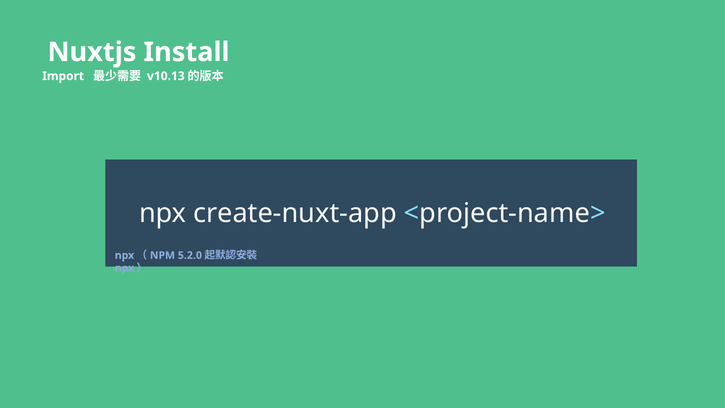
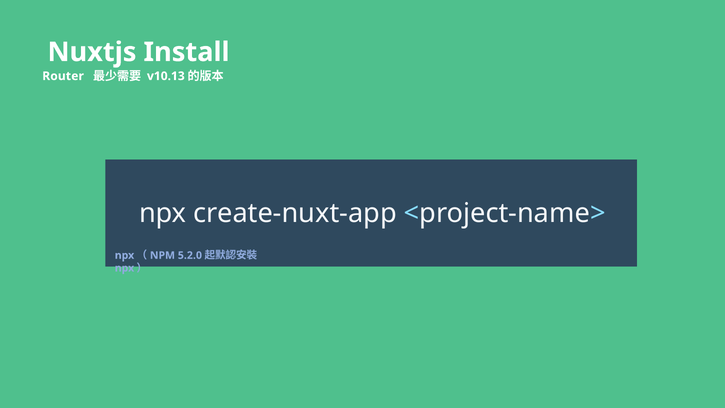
Import: Import -> Router
